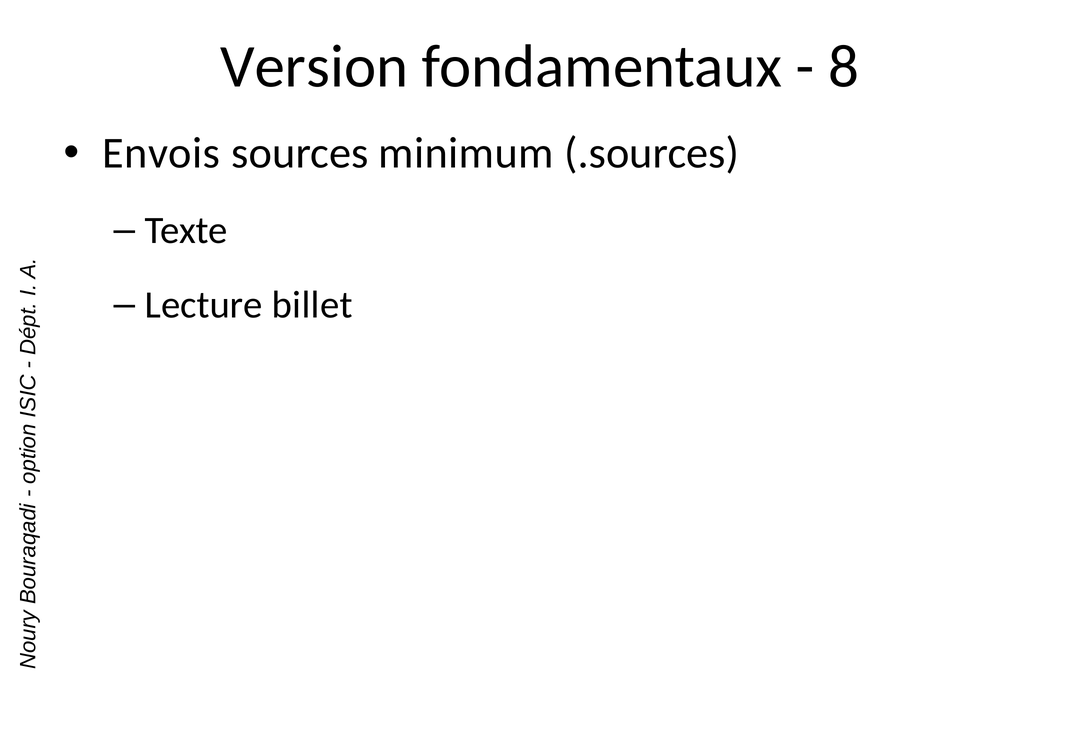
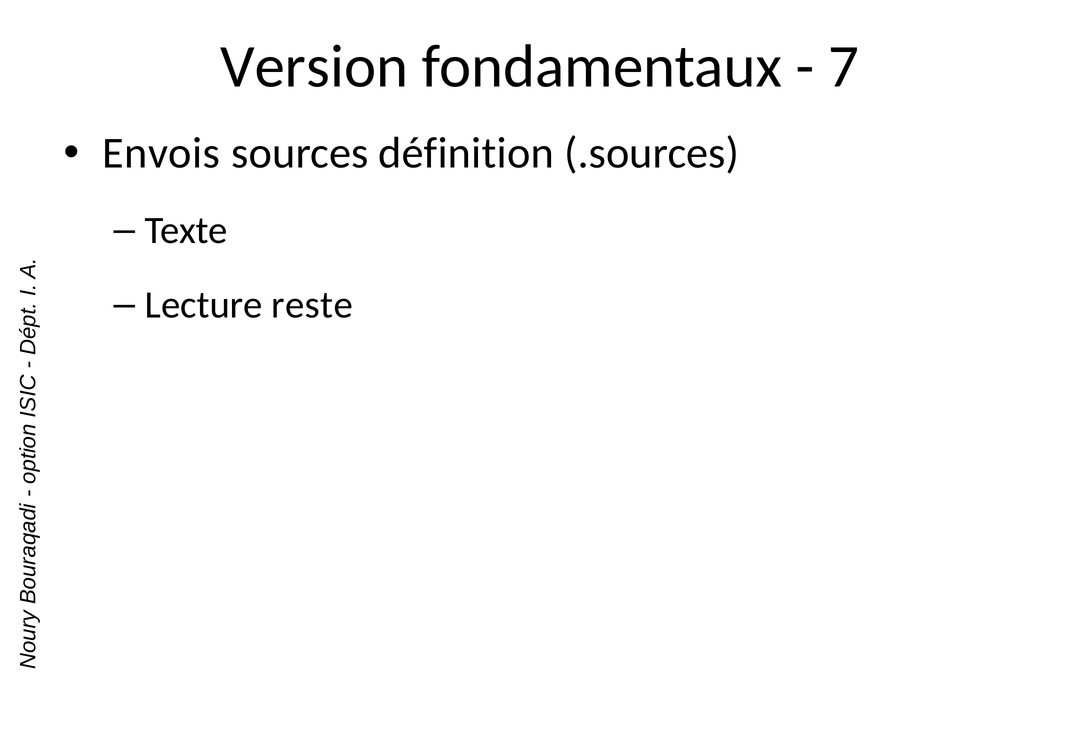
8: 8 -> 7
minimum: minimum -> définition
billet: billet -> reste
